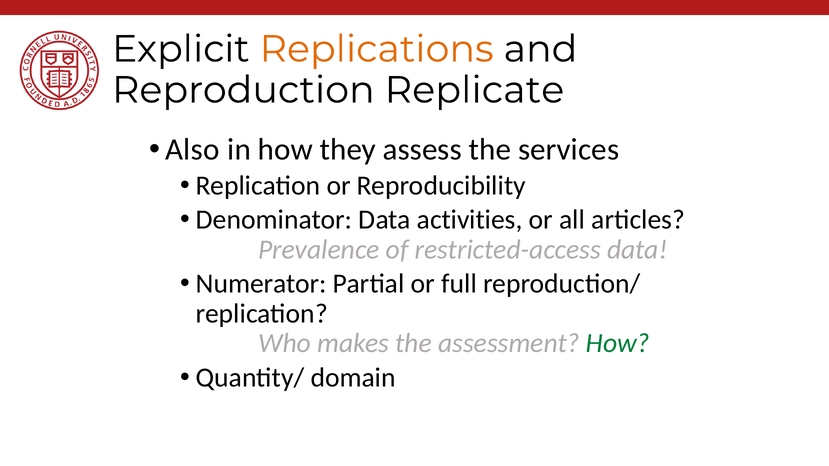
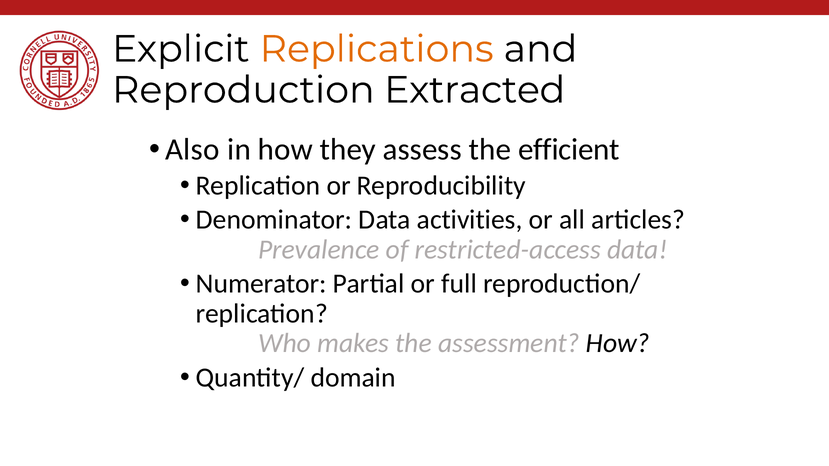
Replicate: Replicate -> Extracted
services: services -> efficient
How at (618, 344) colour: green -> black
